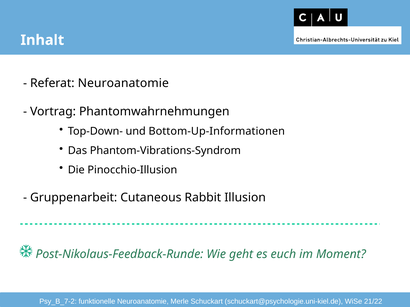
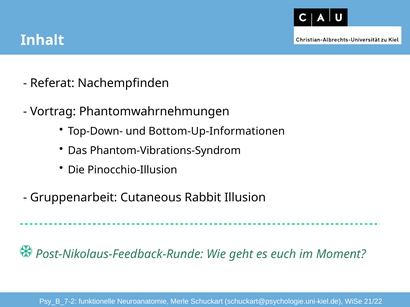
Referat Neuroanatomie: Neuroanatomie -> Nachempfinden
